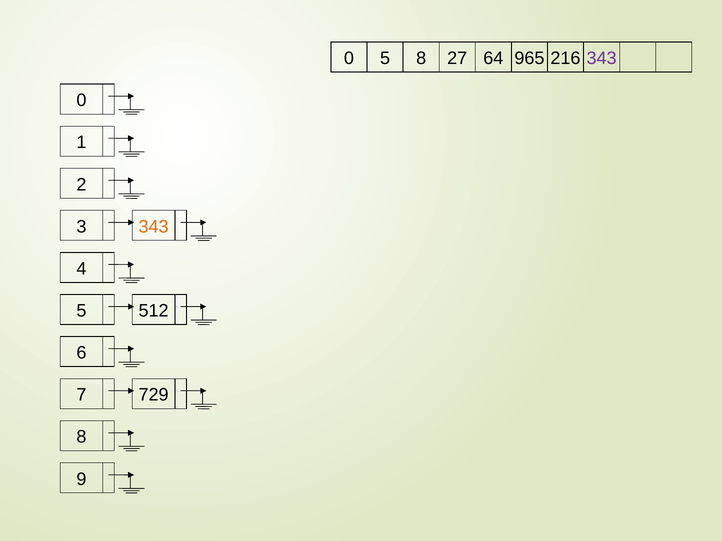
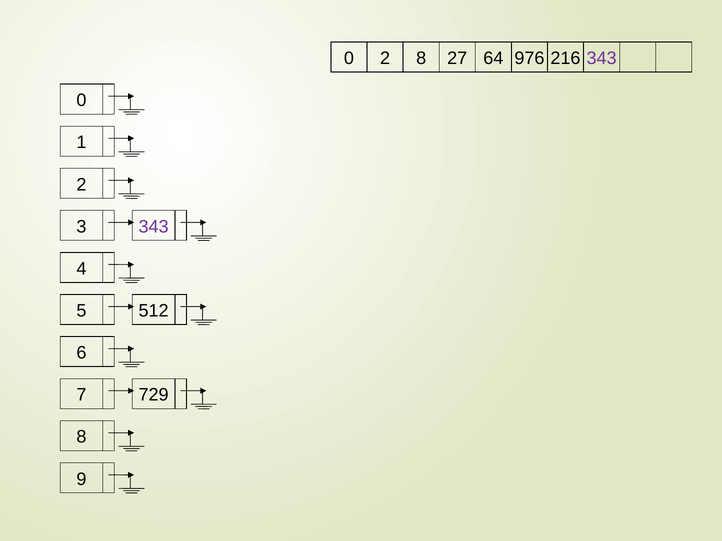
0 5: 5 -> 2
965: 965 -> 976
343 at (154, 227) colour: orange -> purple
